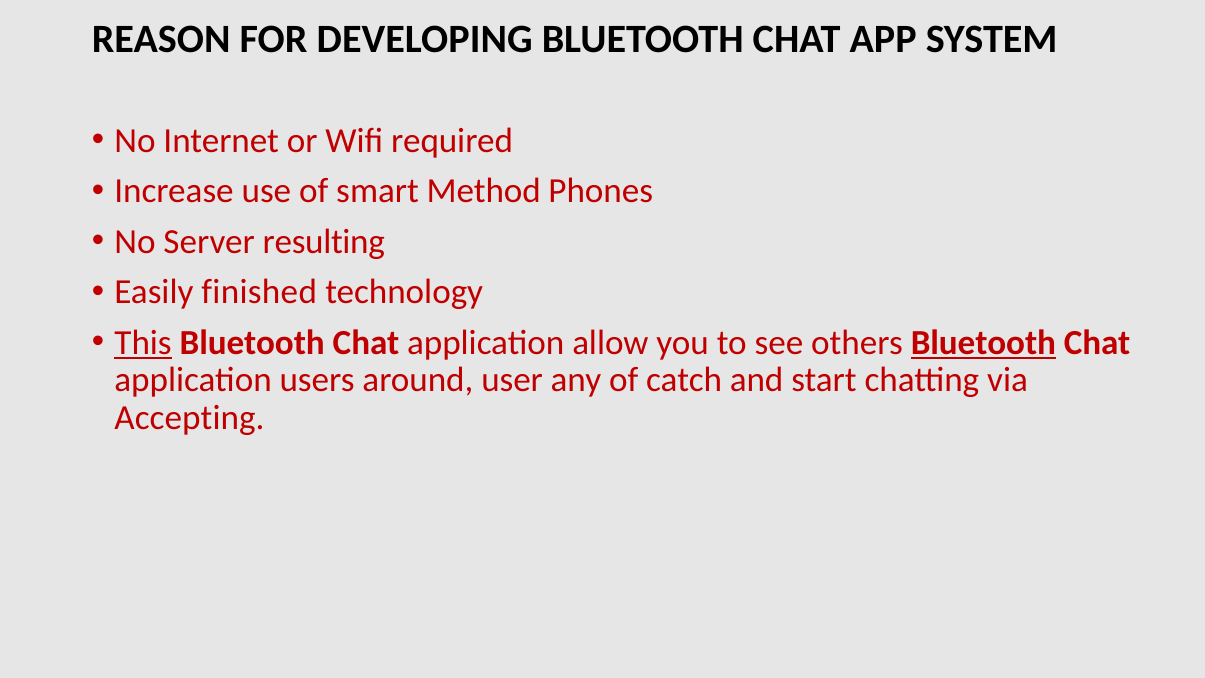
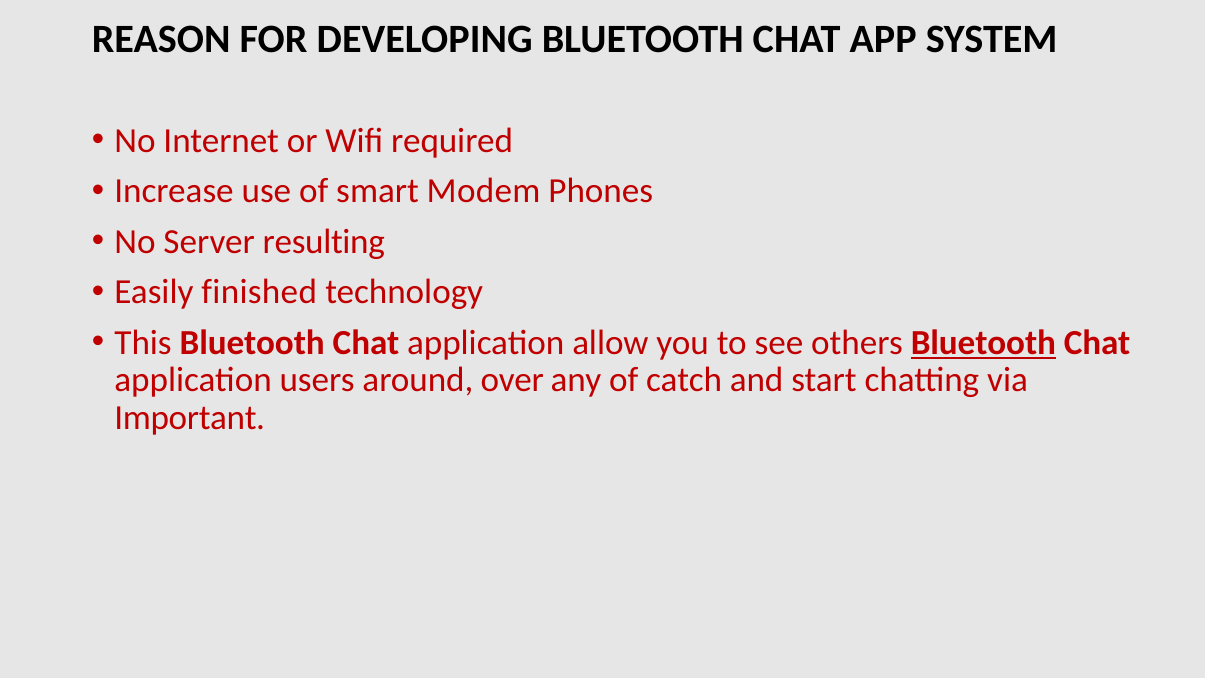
Method: Method -> Modem
This underline: present -> none
user: user -> over
Accepting: Accepting -> Important
